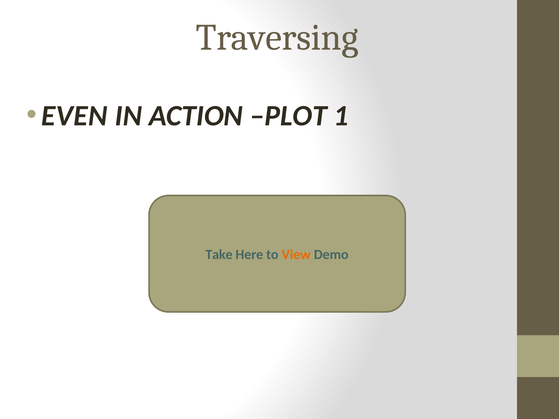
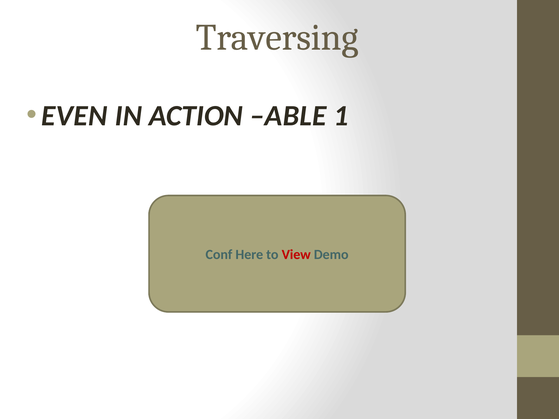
PLOT: PLOT -> ABLE
Take: Take -> Conf
View colour: orange -> red
